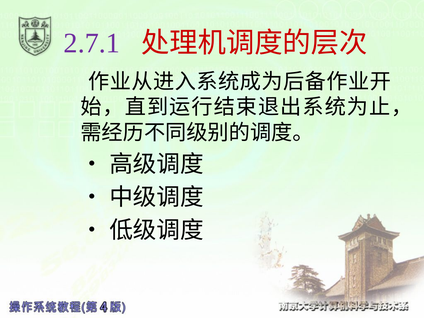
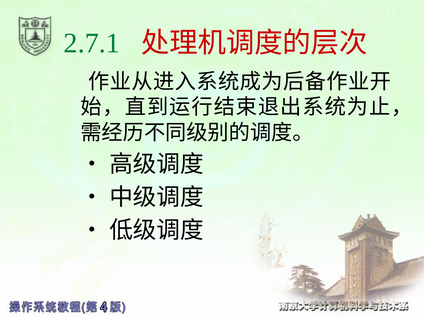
2.7.1 colour: purple -> green
